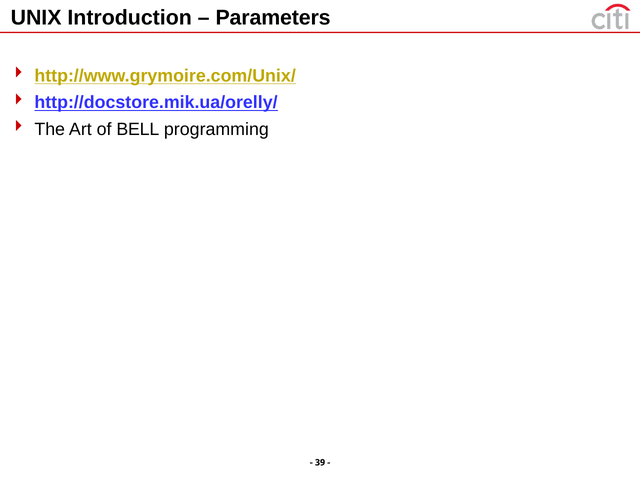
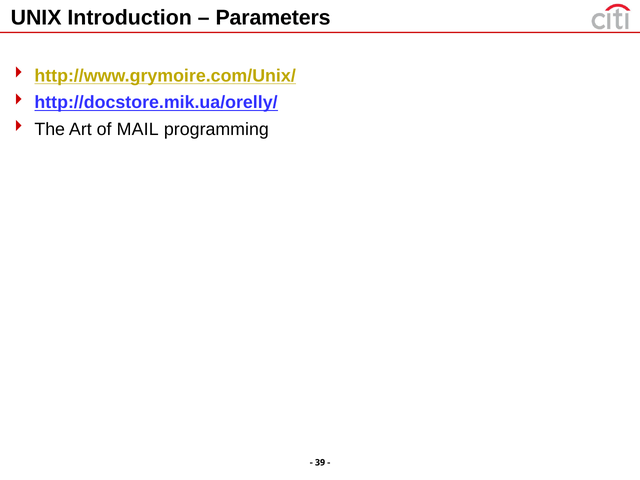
BELL: BELL -> MAIL
